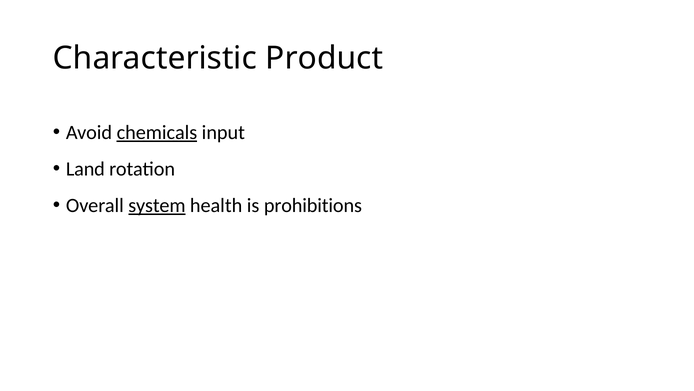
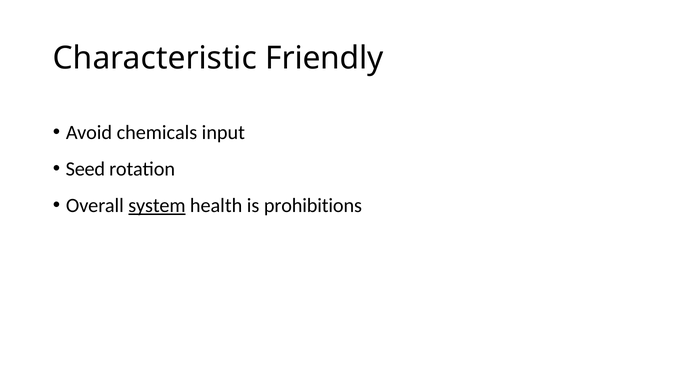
Product: Product -> Friendly
chemicals underline: present -> none
Land: Land -> Seed
